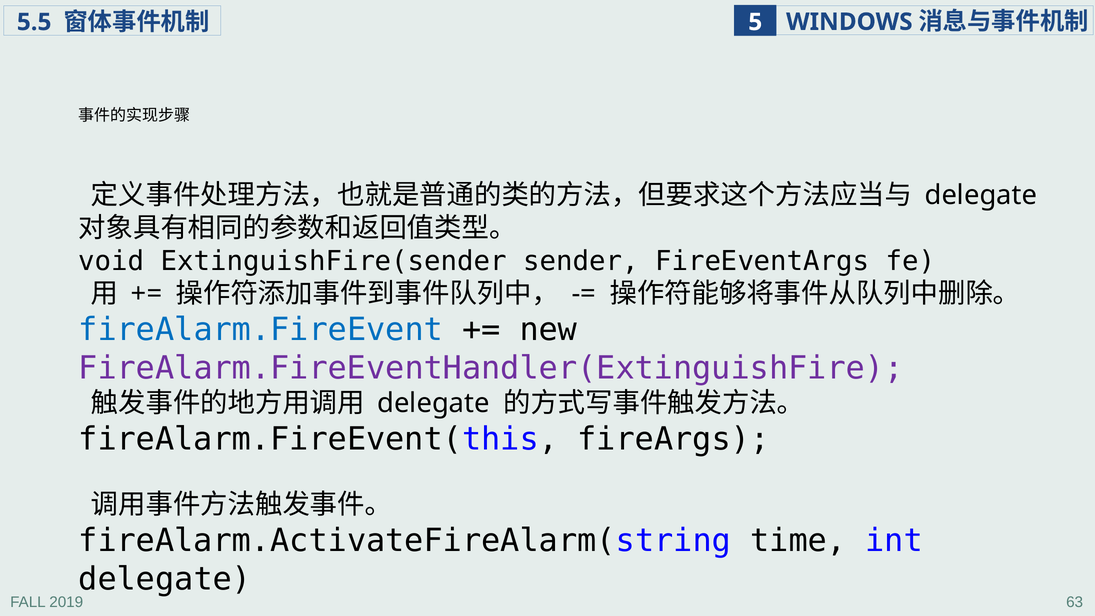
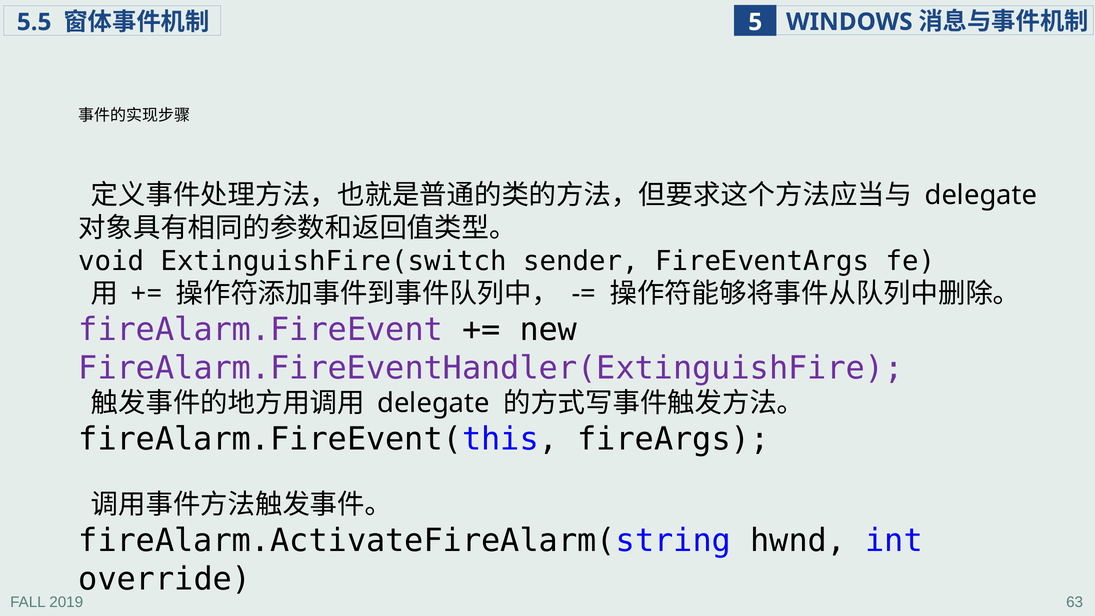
ExtinguishFire(sender: ExtinguishFire(sender -> ExtinguishFire(switch
fireAlarm.FireEvent colour: blue -> purple
time: time -> hwnd
delegate at (165, 579): delegate -> override
